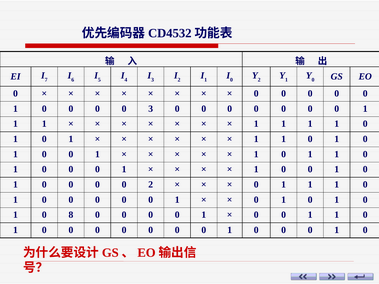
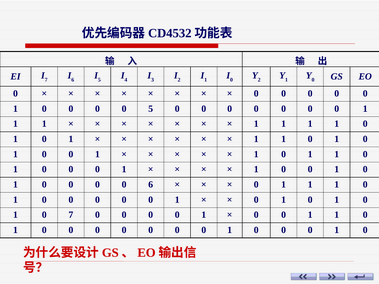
0 3: 3 -> 5
0 2: 2 -> 6
0 8: 8 -> 7
